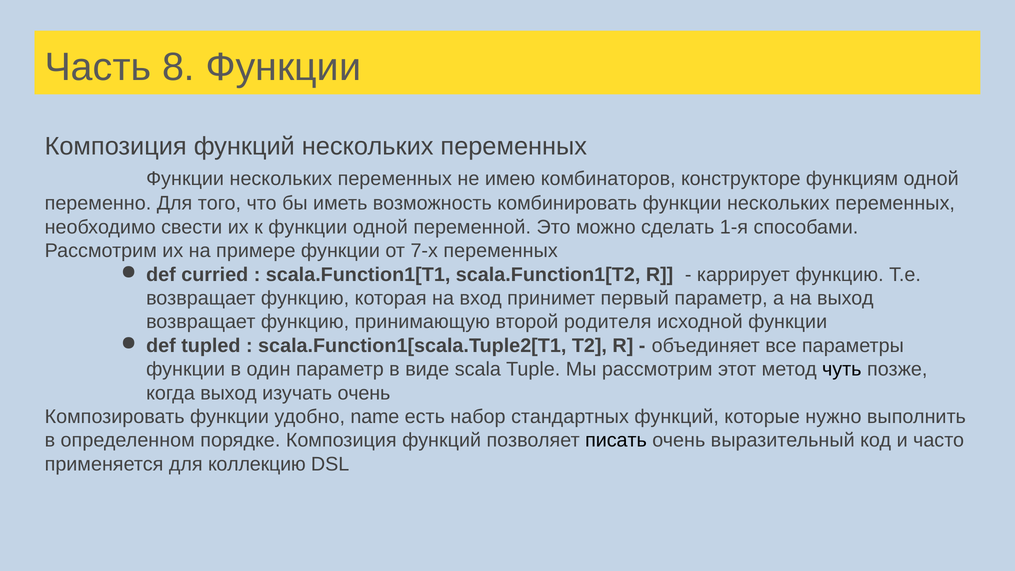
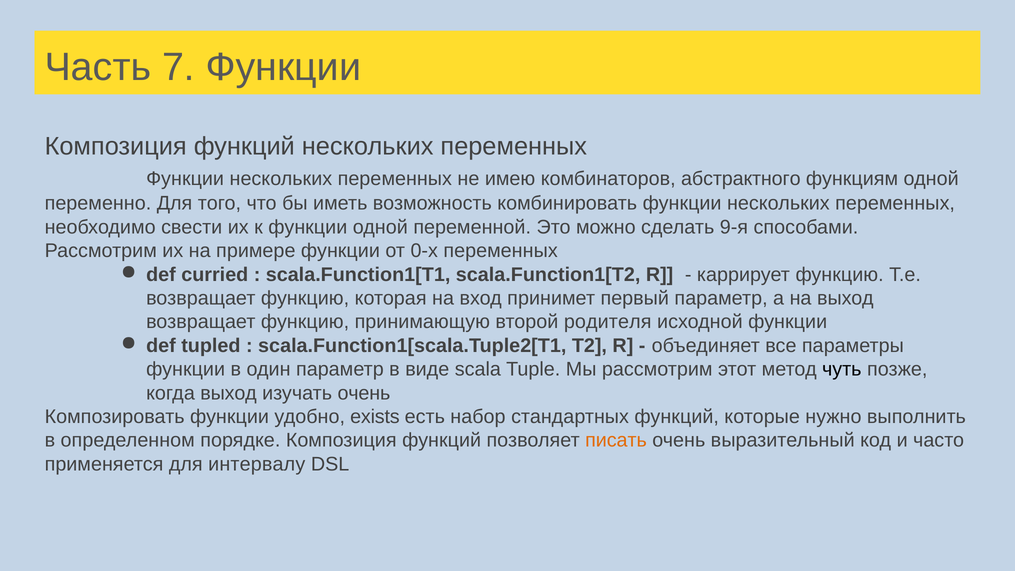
8: 8 -> 7
конструкторе: конструкторе -> абстрактного
1-я: 1-я -> 9-я
7-х: 7-х -> 0-х
name: name -> exists
писать colour: black -> orange
коллекцию: коллекцию -> интервалу
